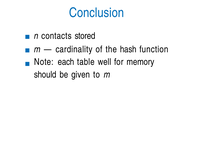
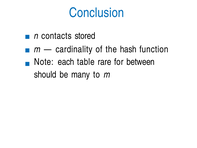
well: well -> rare
memory: memory -> between
given: given -> many
